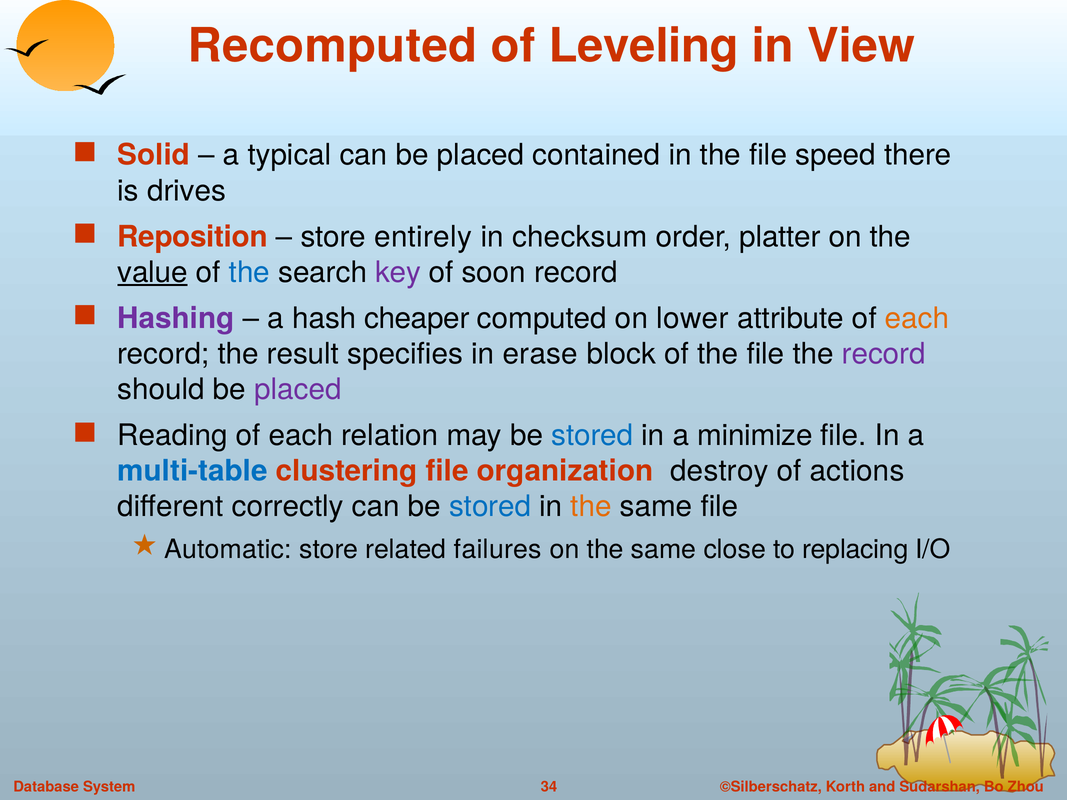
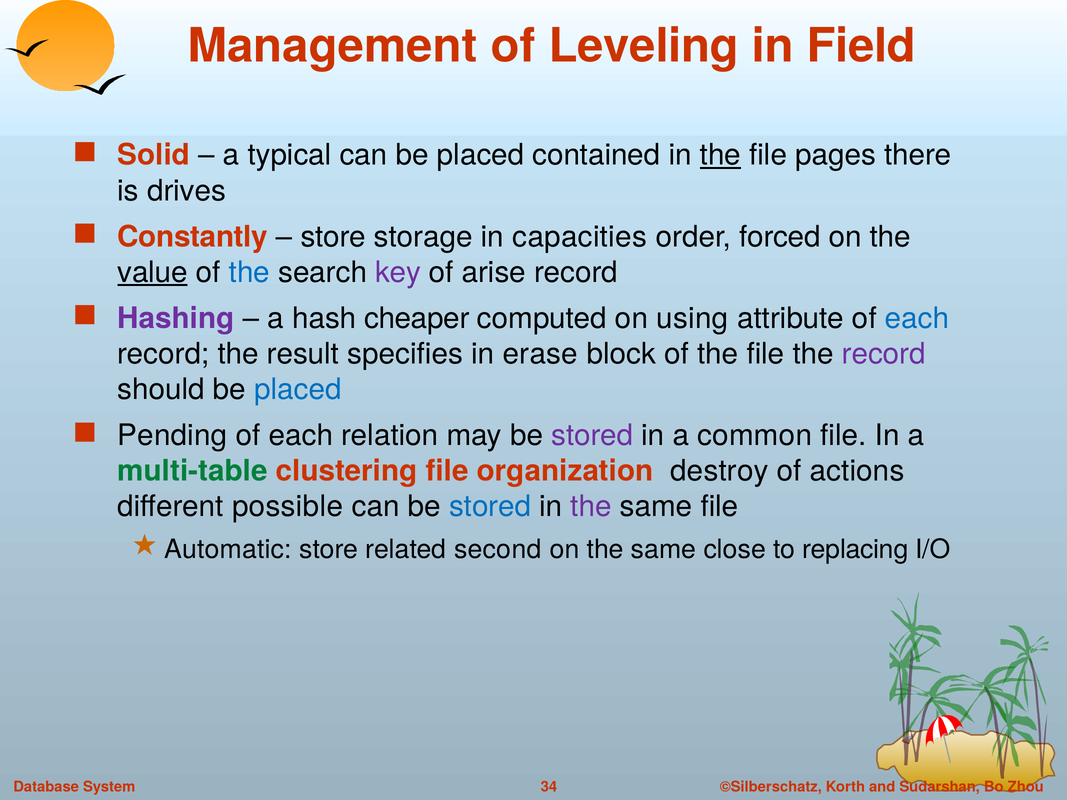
Recomputed: Recomputed -> Management
View: View -> Field
the at (720, 155) underline: none -> present
speed: speed -> pages
Reposition: Reposition -> Constantly
entirely: entirely -> storage
checksum: checksum -> capacities
platter: platter -> forced
soon: soon -> arise
lower: lower -> using
each at (917, 318) colour: orange -> blue
placed at (298, 389) colour: purple -> blue
Reading: Reading -> Pending
stored at (592, 435) colour: blue -> purple
minimize: minimize -> common
multi-table colour: blue -> green
correctly: correctly -> possible
the at (591, 507) colour: orange -> purple
failures: failures -> second
